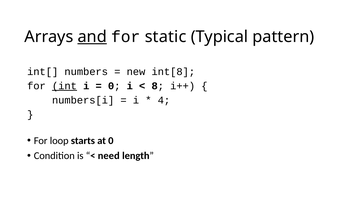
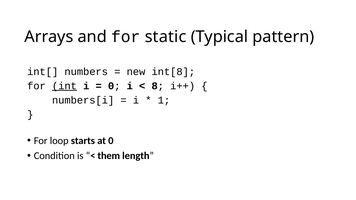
and underline: present -> none
4: 4 -> 1
need: need -> them
